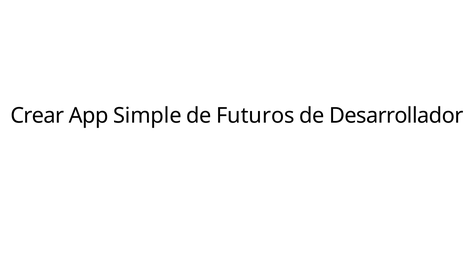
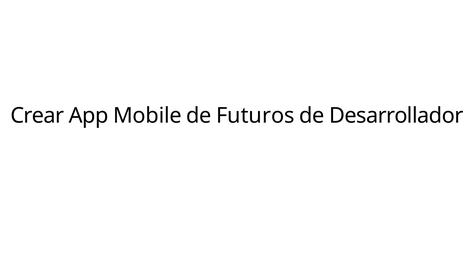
Simple: Simple -> Mobile
